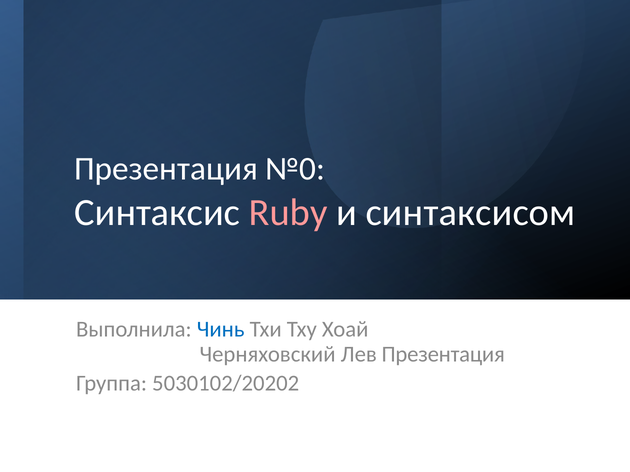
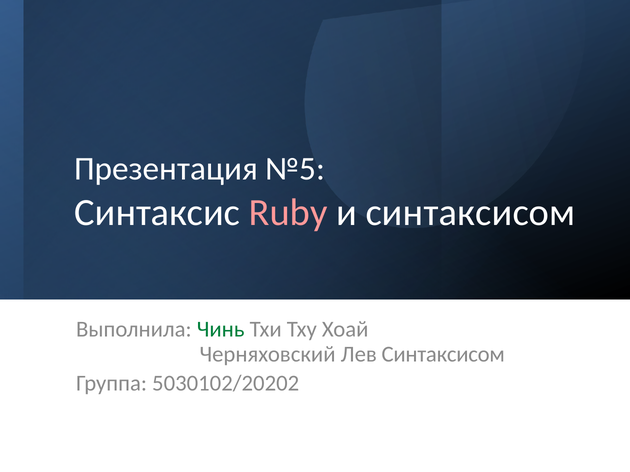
№0: №0 -> №5
Чинь colour: blue -> green
Лев Презентация: Презентация -> Синтаксисом
